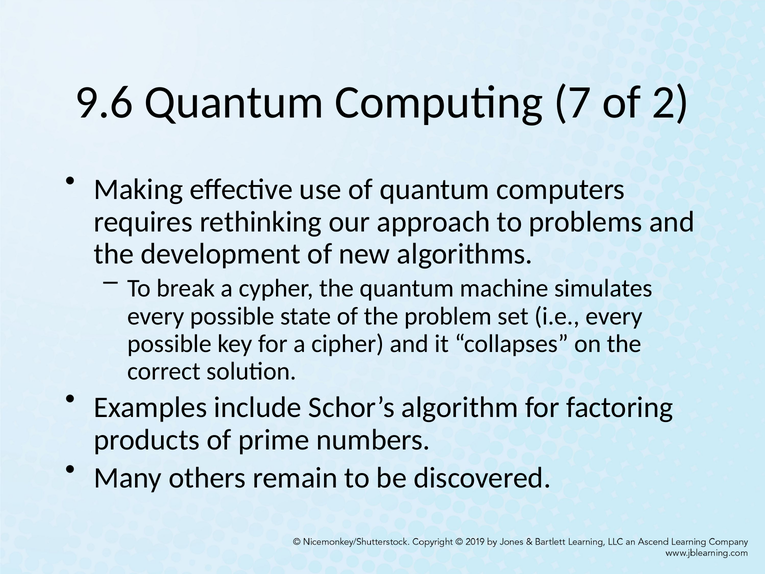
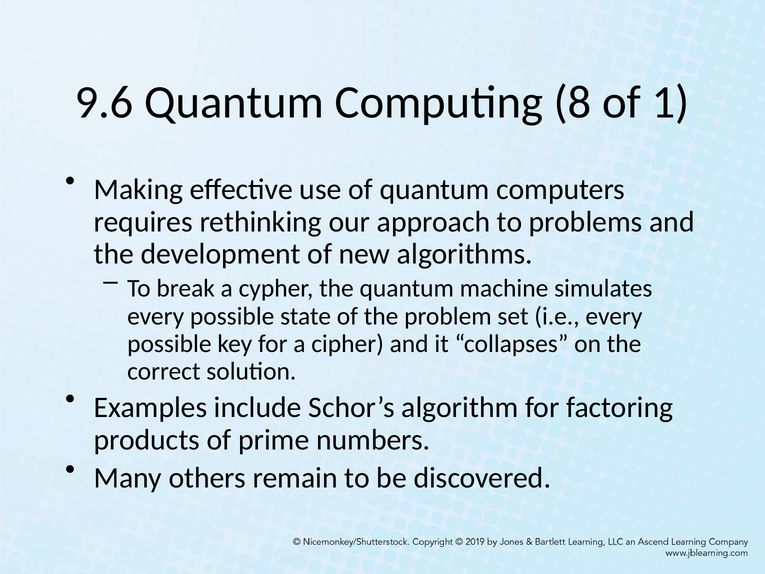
7: 7 -> 8
2: 2 -> 1
